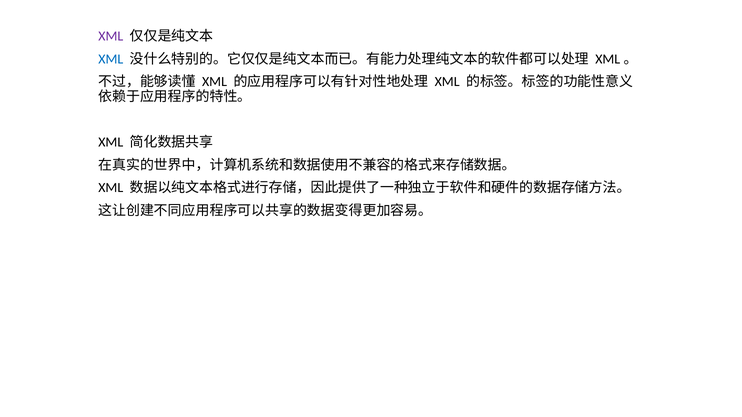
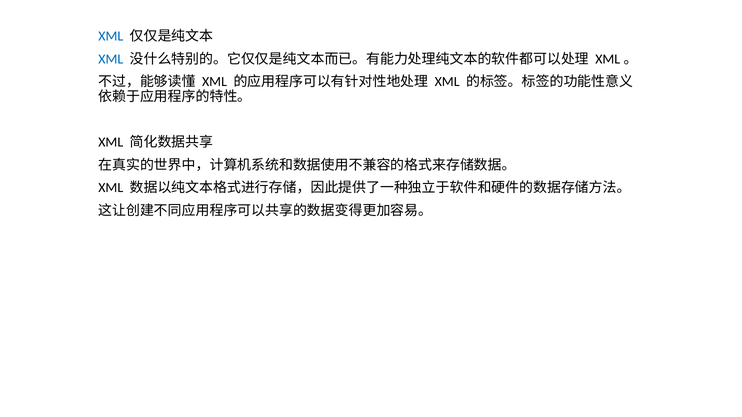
XML at (111, 36) colour: purple -> blue
